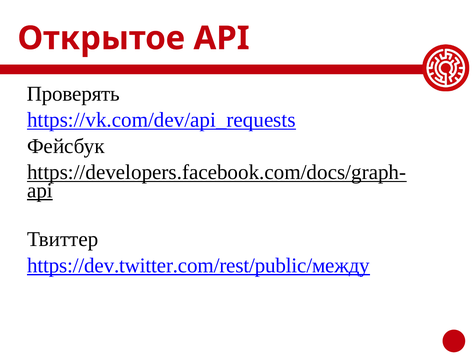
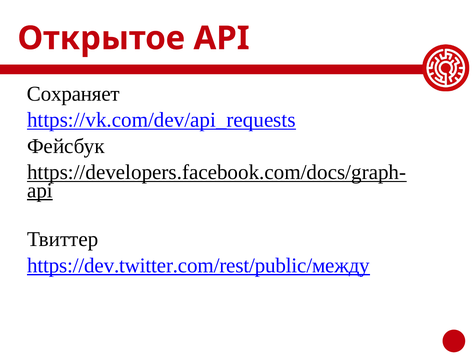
Проверять: Проверять -> Сохраняет
